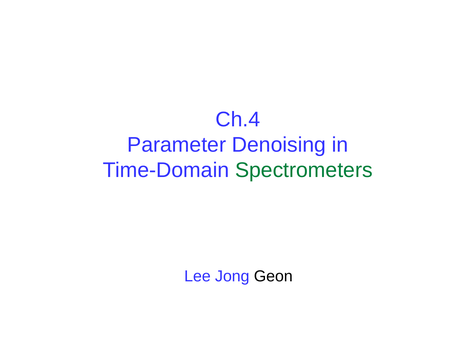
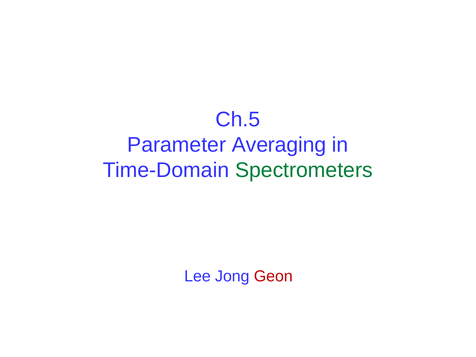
Ch.4: Ch.4 -> Ch.5
Denoising: Denoising -> Averaging
Geon colour: black -> red
